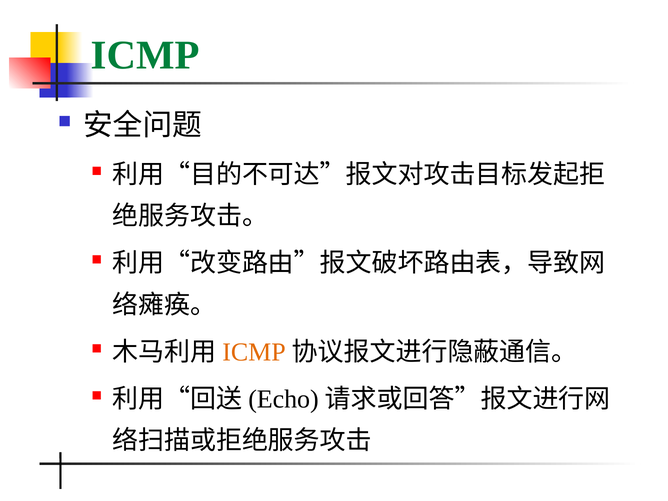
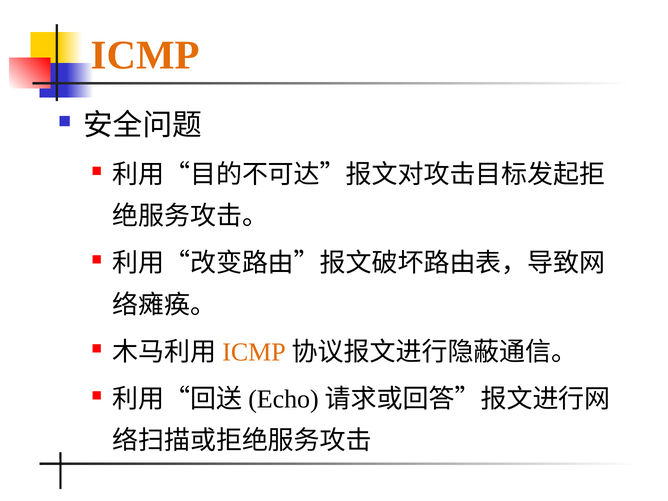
ICMP at (145, 55) colour: green -> orange
